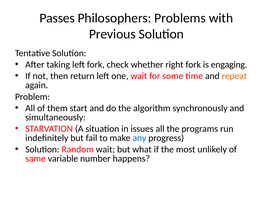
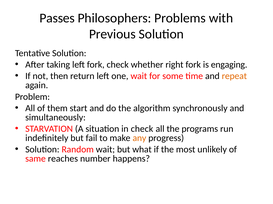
in issues: issues -> check
any colour: blue -> orange
variable: variable -> reaches
